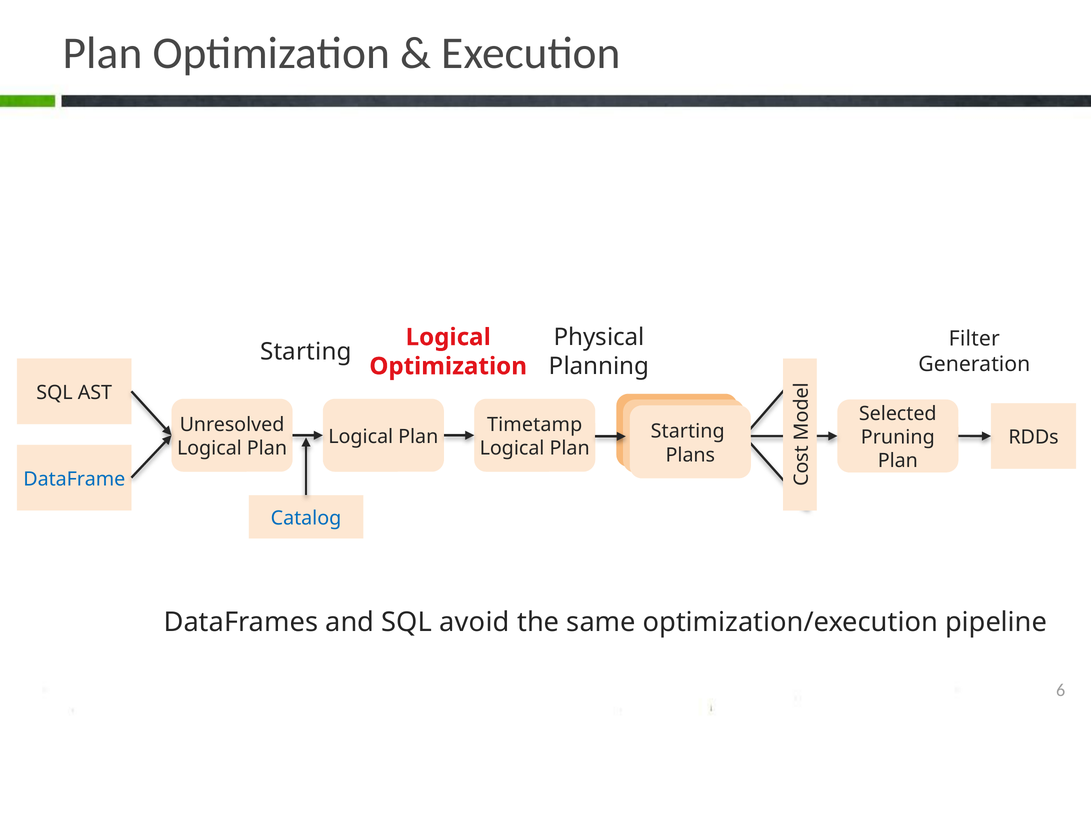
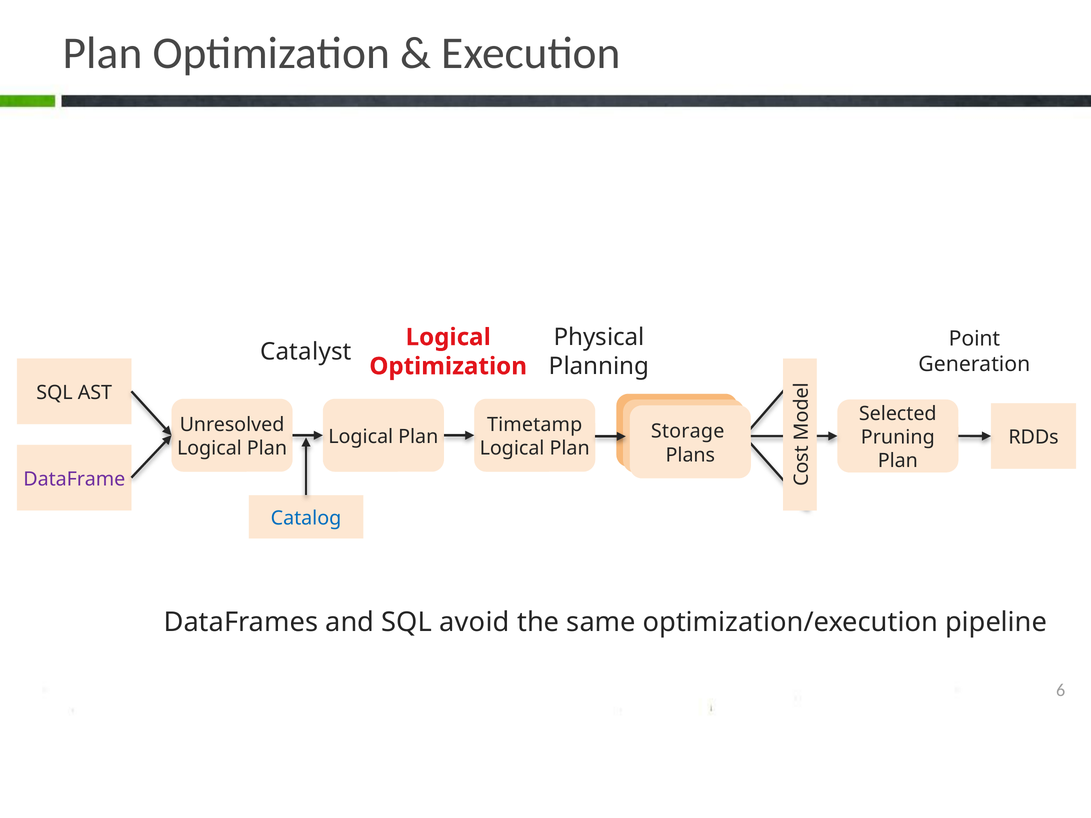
Filter: Filter -> Point
Starting at (306, 352): Starting -> Catalyst
Starting at (688, 431): Starting -> Storage
DataFrame colour: blue -> purple
